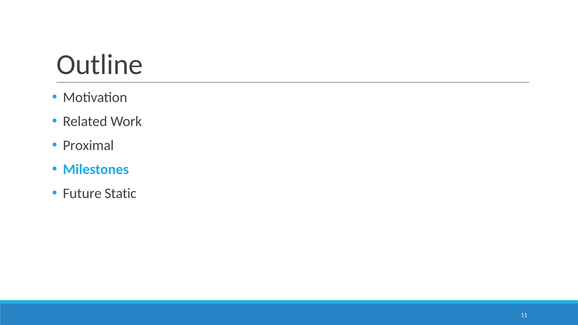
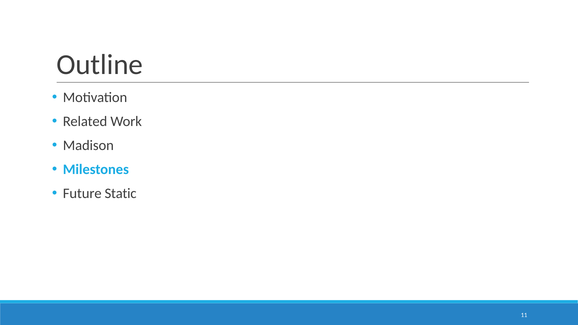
Proximal: Proximal -> Madison
